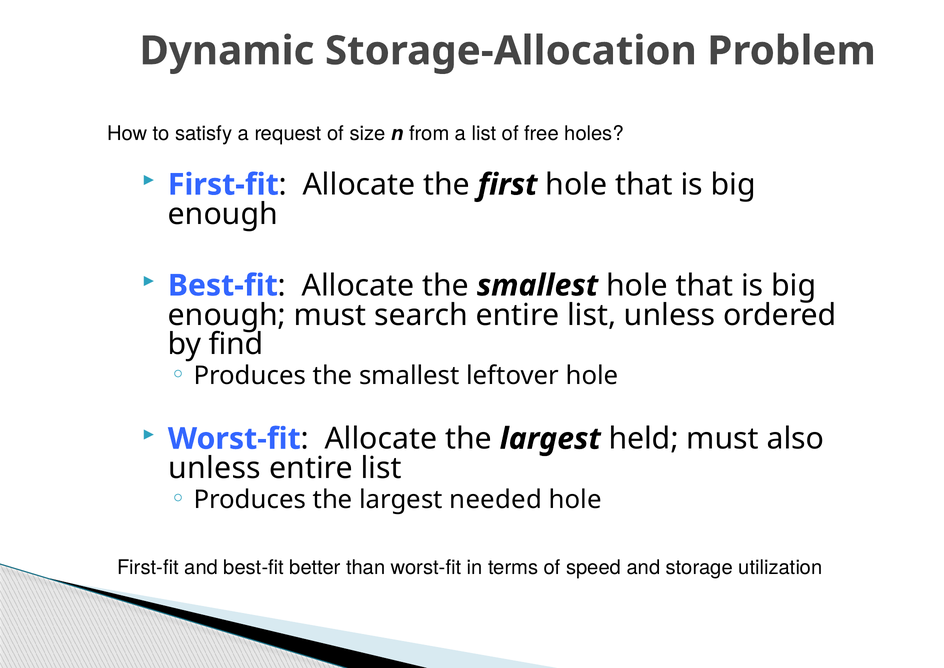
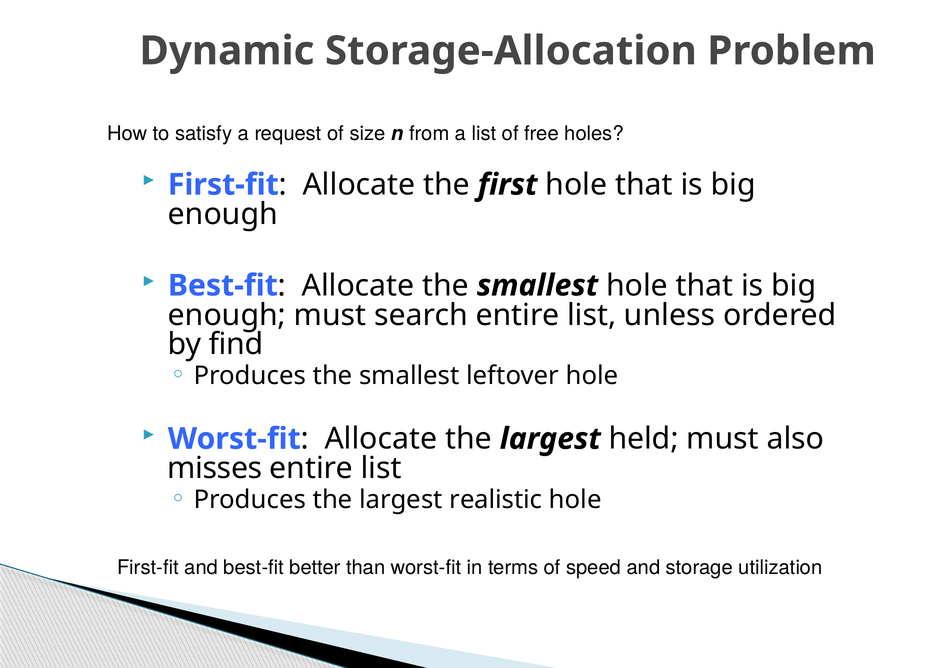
unless at (215, 468): unless -> misses
needed: needed -> realistic
